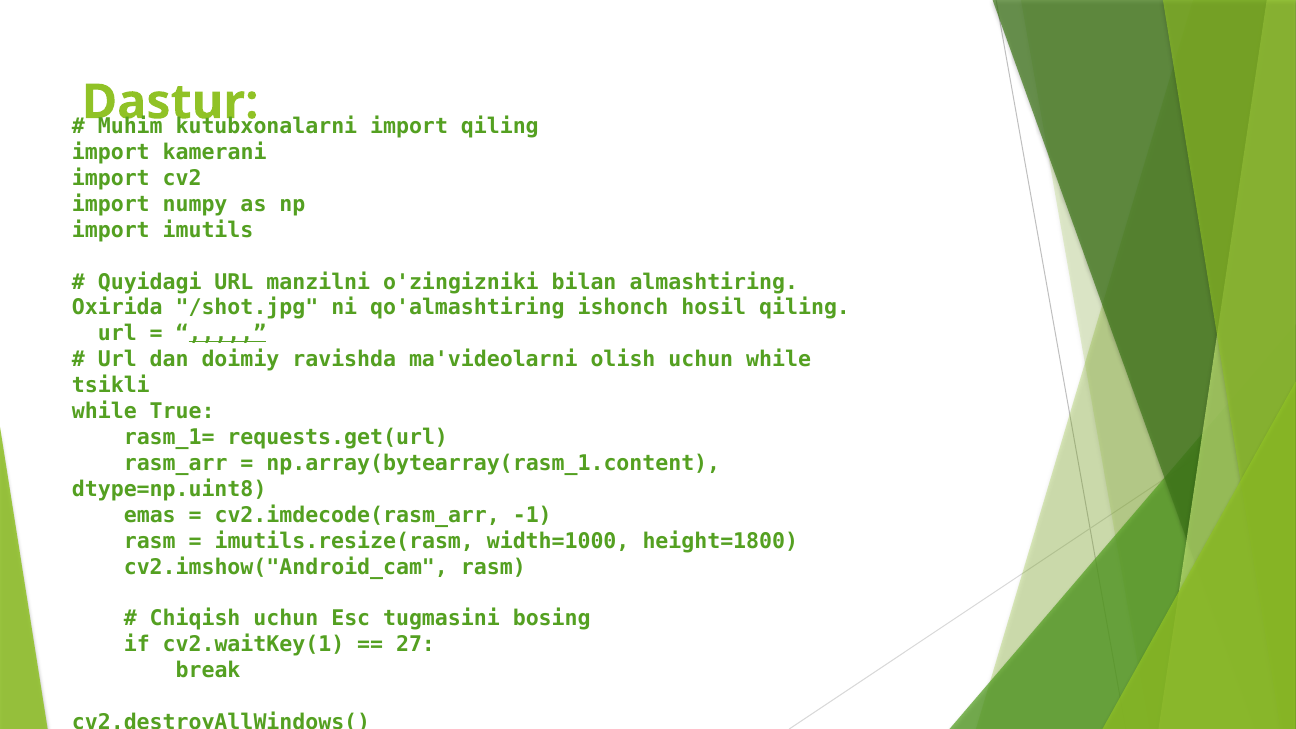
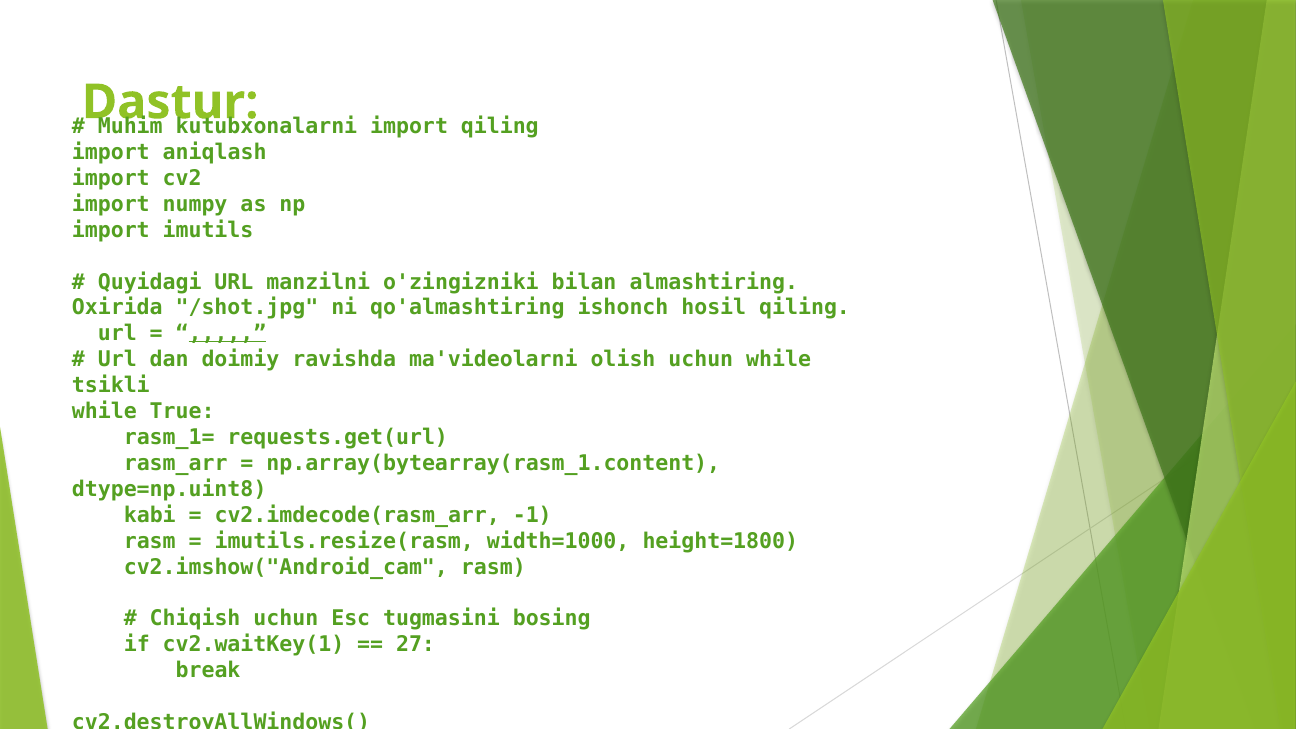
kamerani: kamerani -> aniqlash
emas: emas -> kabi
